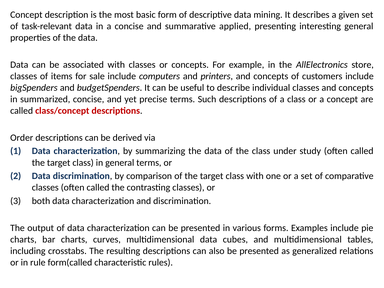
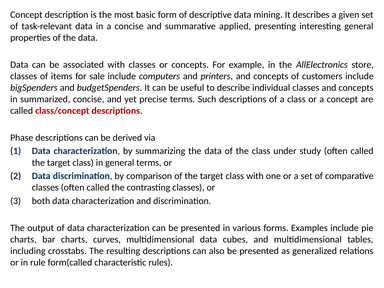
Order: Order -> Phase
